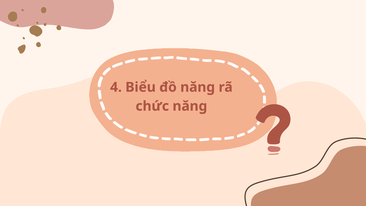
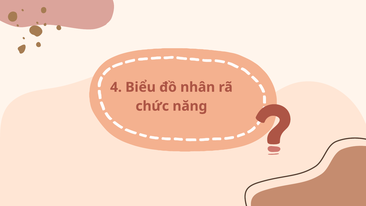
đồ năng: năng -> nhân
